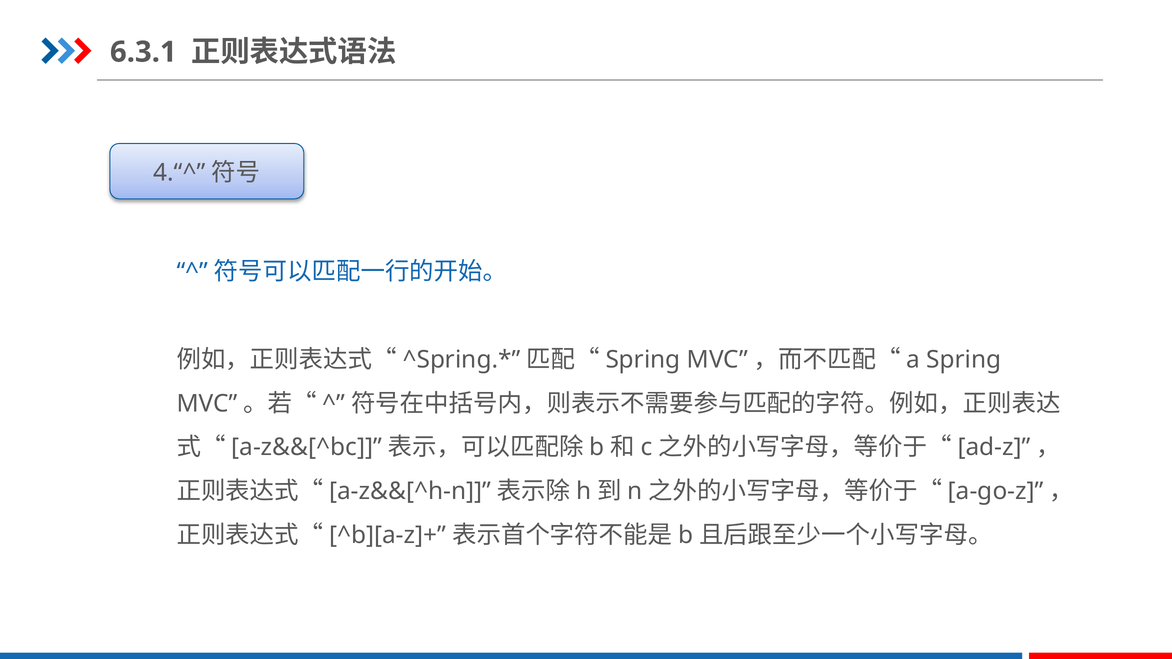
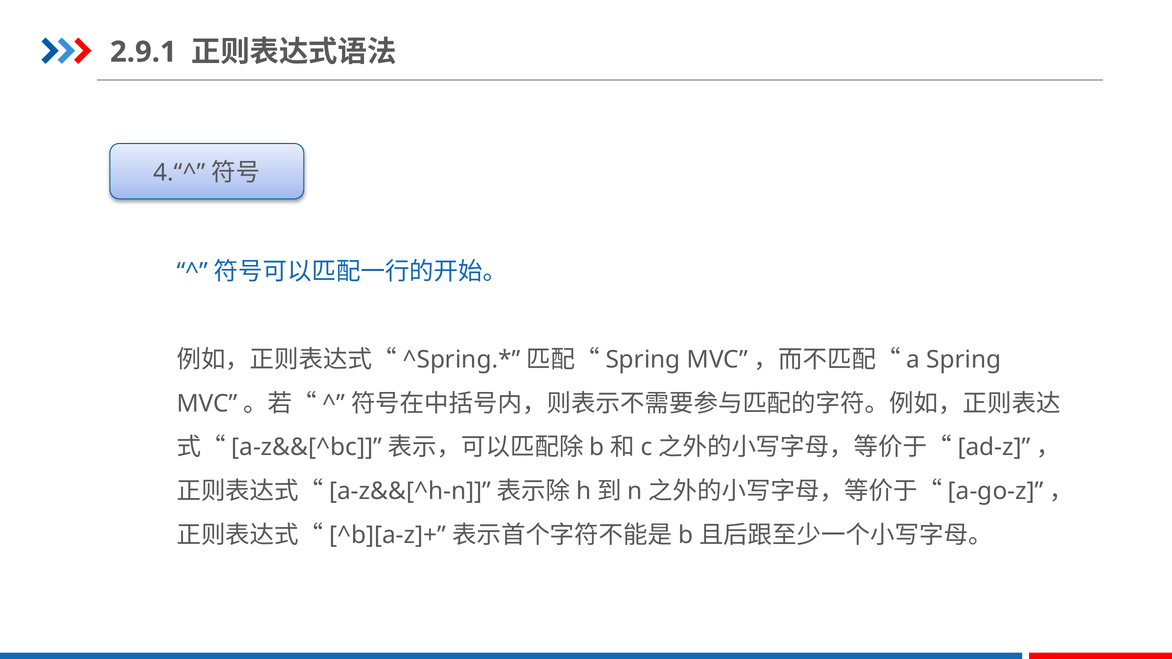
6.3.1: 6.3.1 -> 2.9.1
